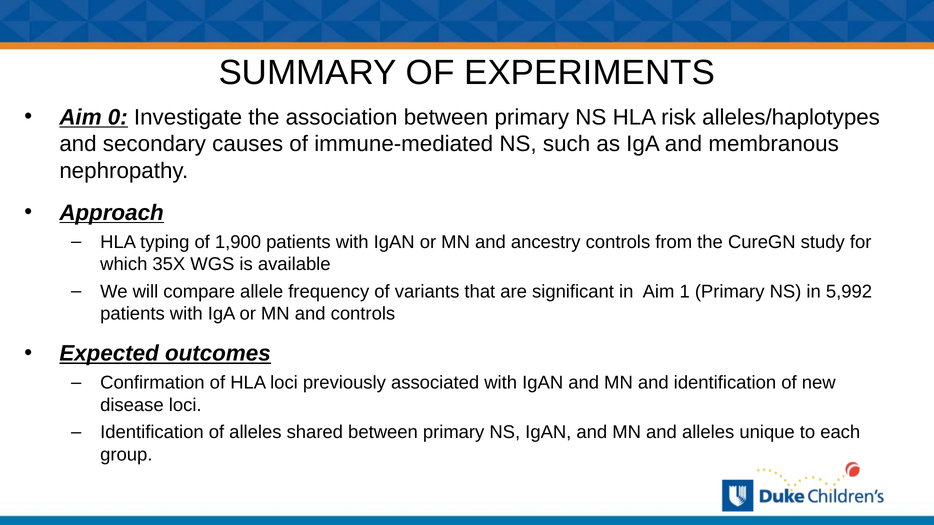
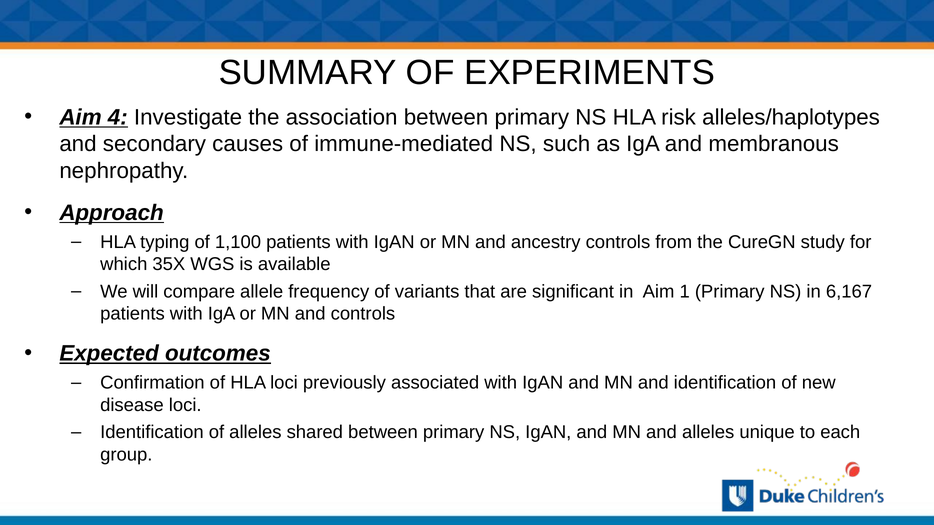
0: 0 -> 4
1,900: 1,900 -> 1,100
5,992: 5,992 -> 6,167
